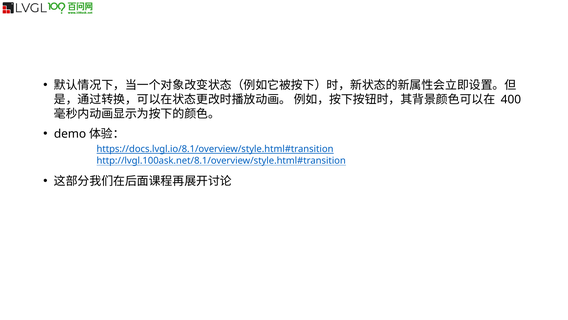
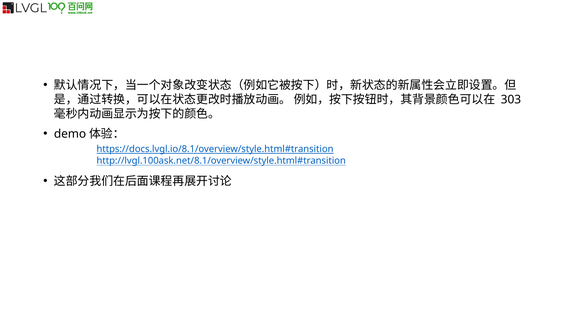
400: 400 -> 303
